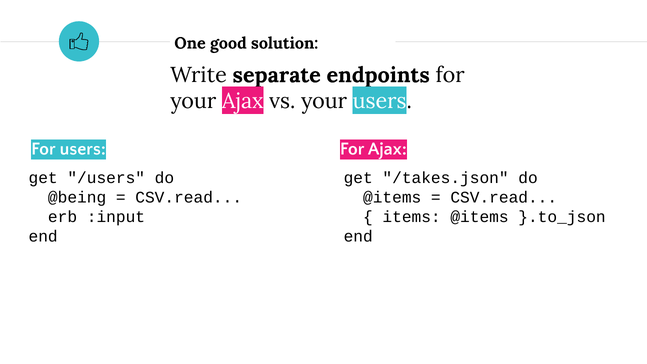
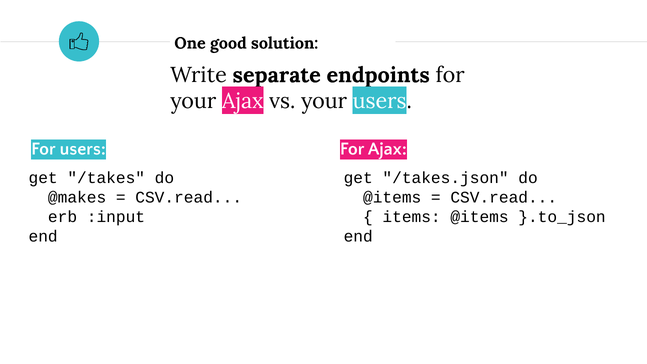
/users: /users -> /takes
@being: @being -> @makes
